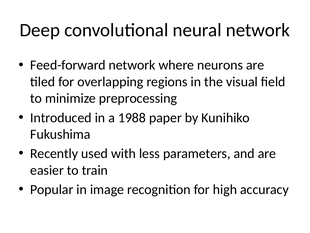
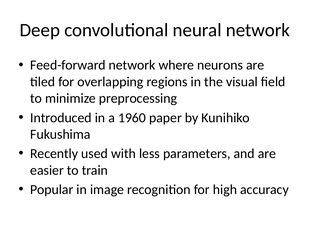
1988: 1988 -> 1960
